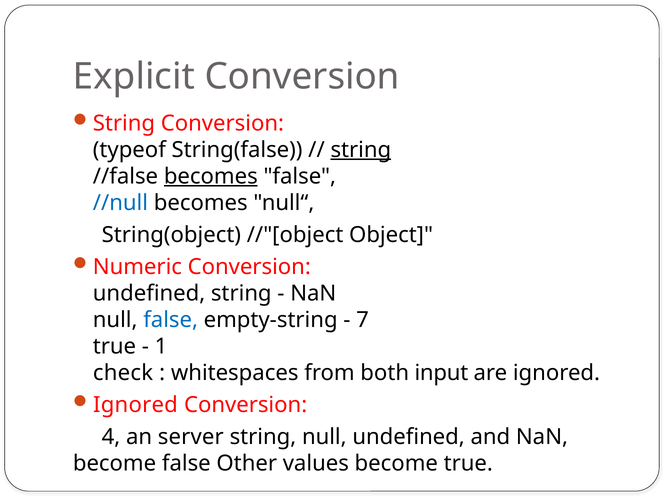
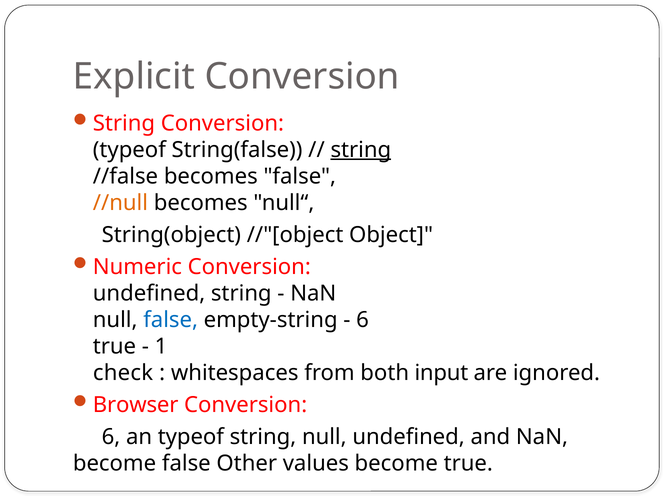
becomes at (211, 176) underline: present -> none
//null colour: blue -> orange
7 at (363, 320): 7 -> 6
Ignored at (135, 405): Ignored -> Browser
4 at (111, 437): 4 -> 6
an server: server -> typeof
